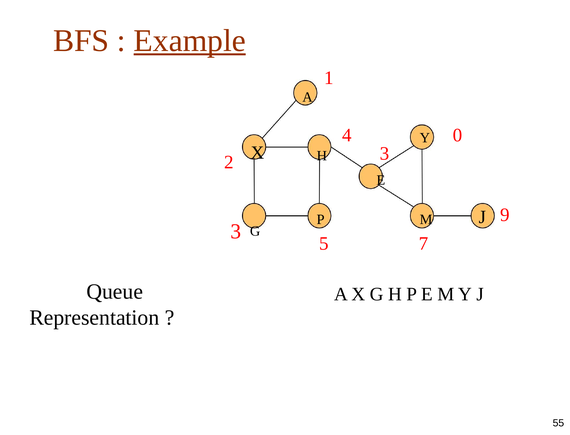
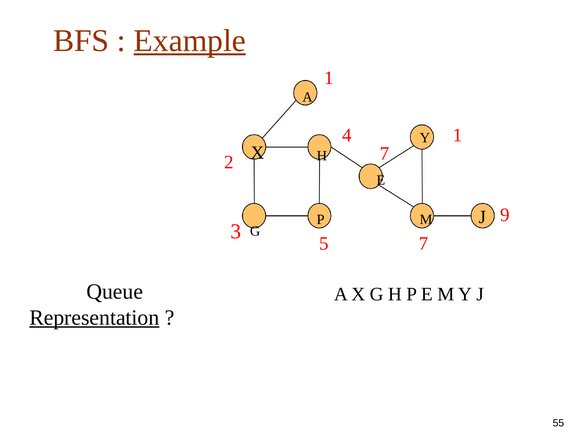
Y 0: 0 -> 1
H 3: 3 -> 7
Representation underline: none -> present
